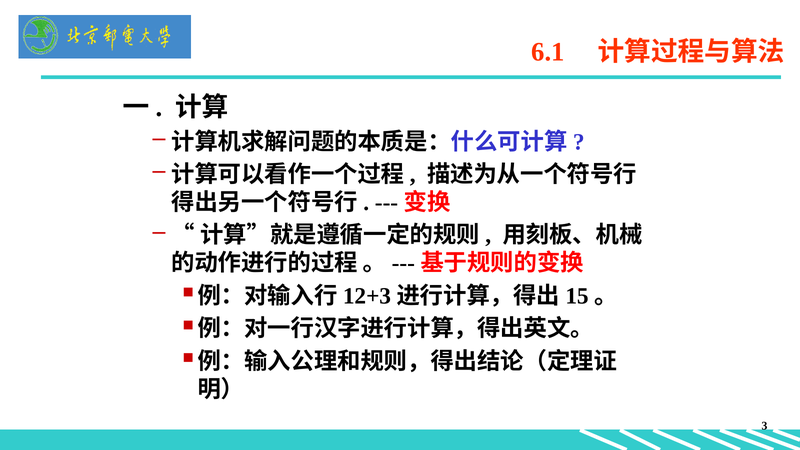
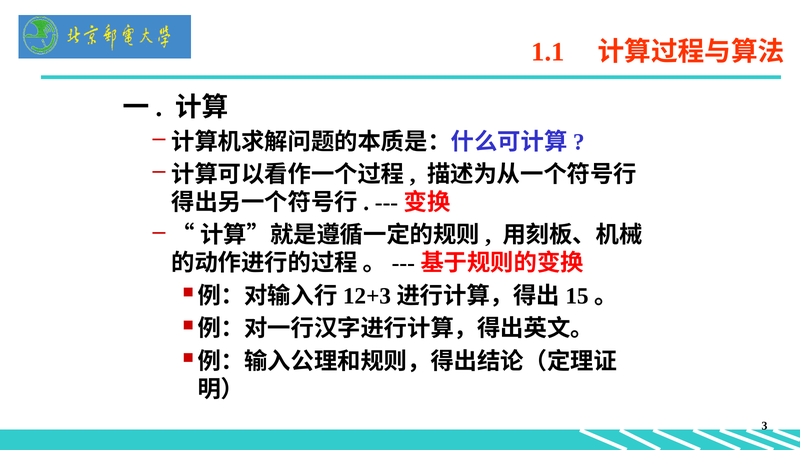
6.1: 6.1 -> 1.1
